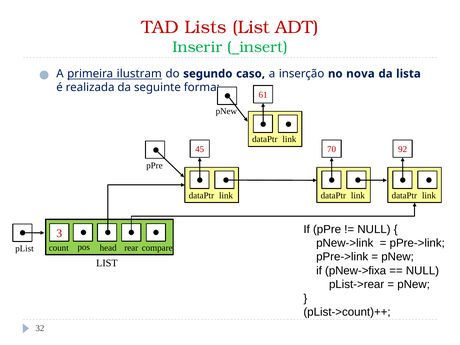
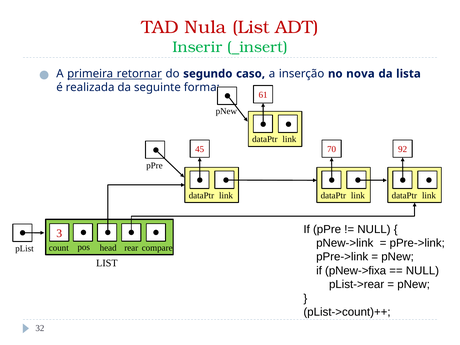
Lists: Lists -> Nula
ilustram: ilustram -> retornar
